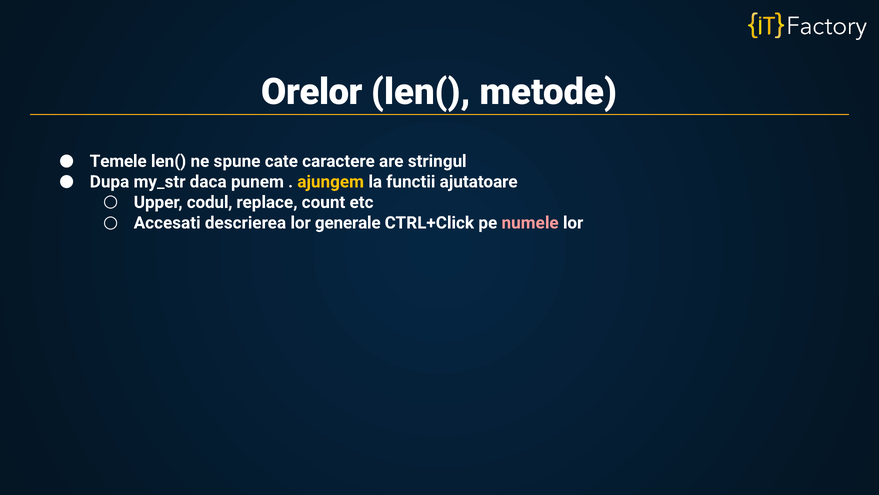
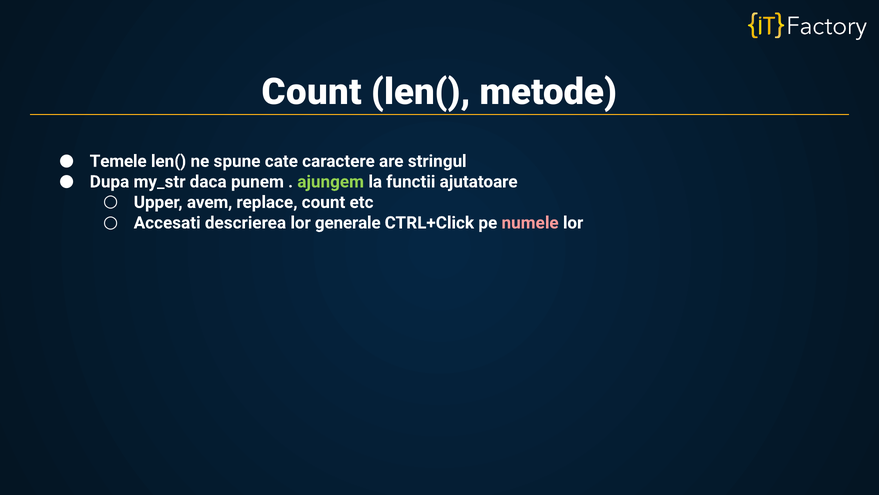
Orelor at (312, 92): Orelor -> Count
ajungem colour: yellow -> light green
codul: codul -> avem
